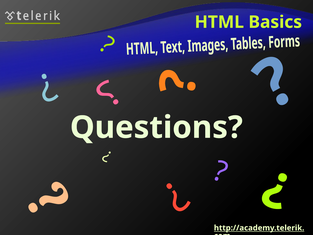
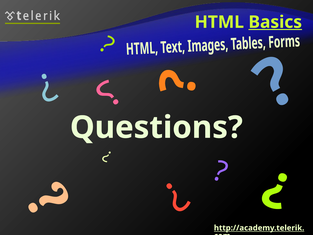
Basics underline: none -> present
